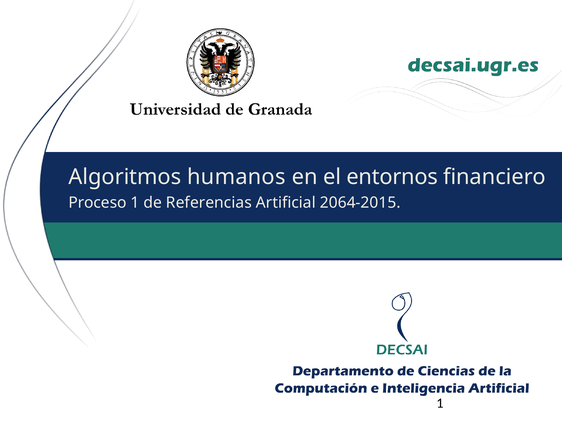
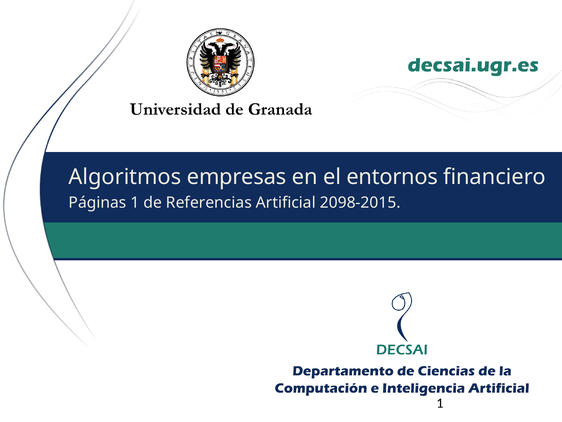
humanos: humanos -> empresas
Proceso: Proceso -> Páginas
2064-2015: 2064-2015 -> 2098-2015
